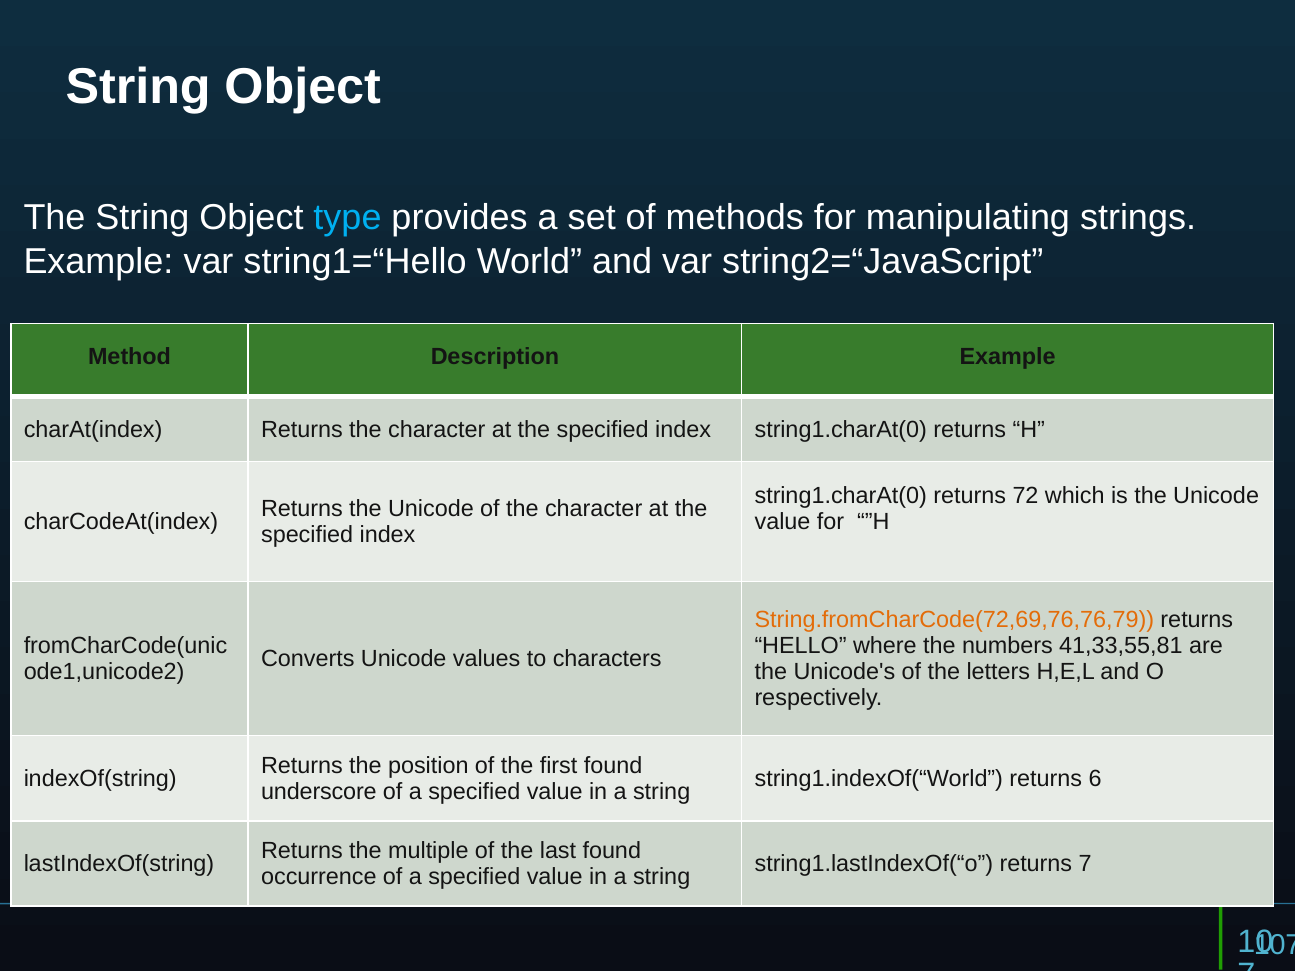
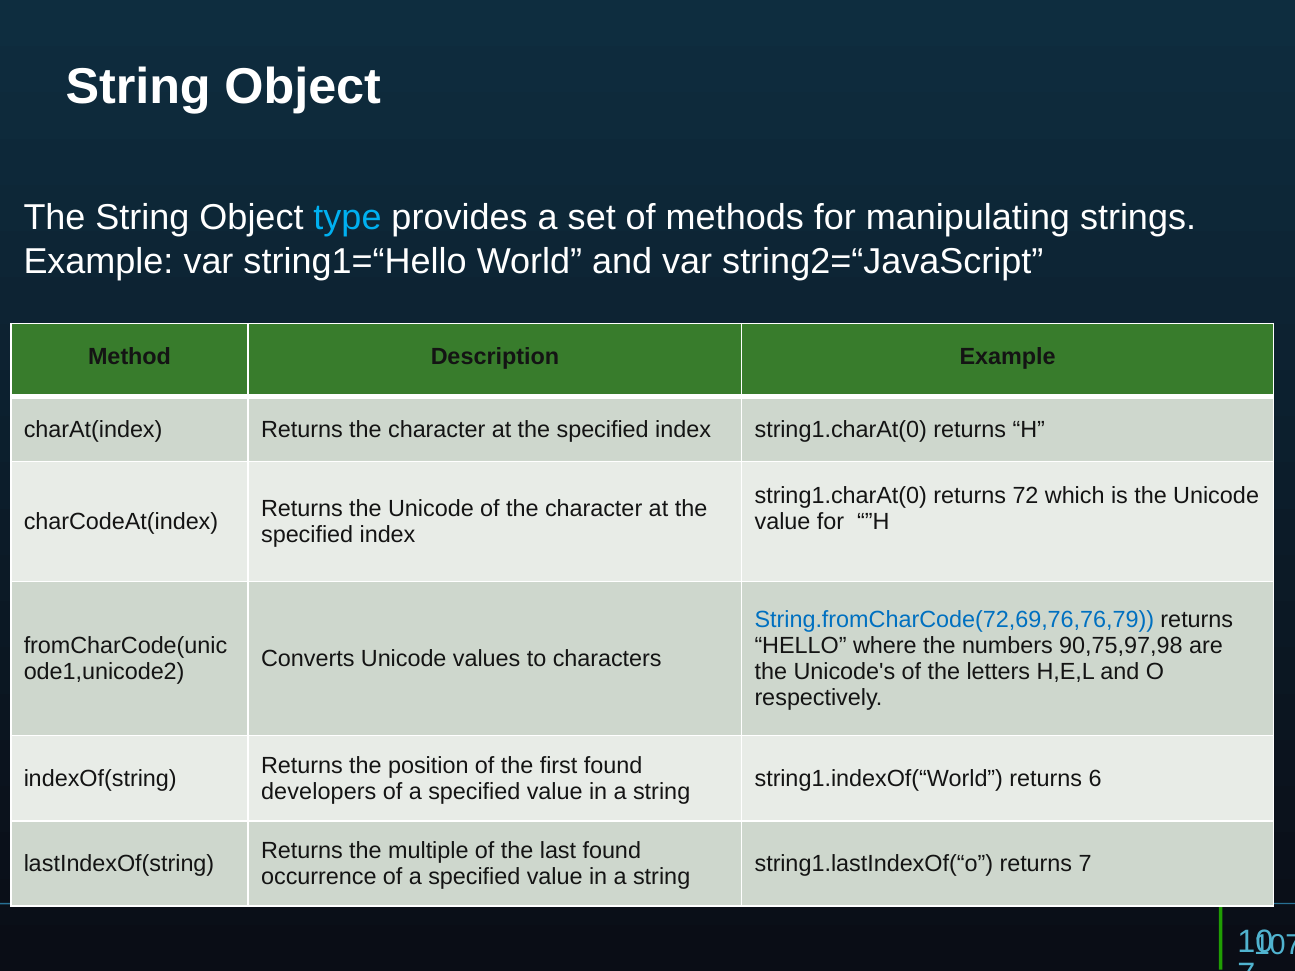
String.fromCharCode(72,69,76,76,79 colour: orange -> blue
41,33,55,81: 41,33,55,81 -> 90,75,97,98
underscore: underscore -> developers
